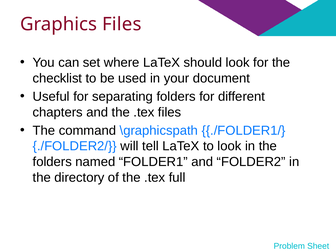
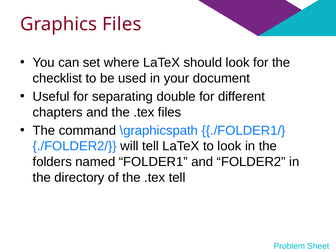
separating folders: folders -> double
.tex full: full -> tell
